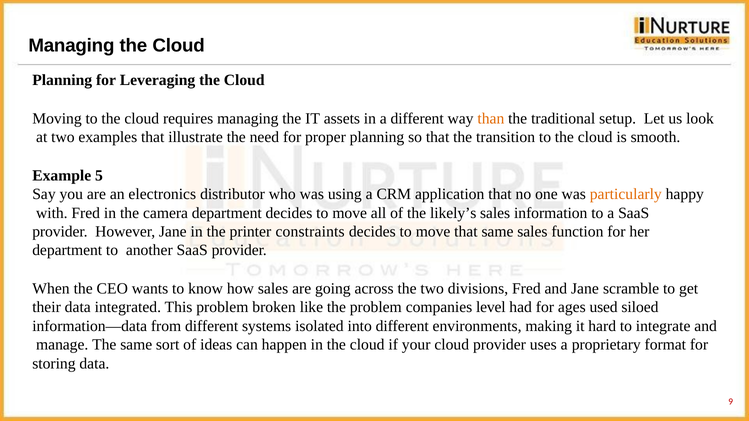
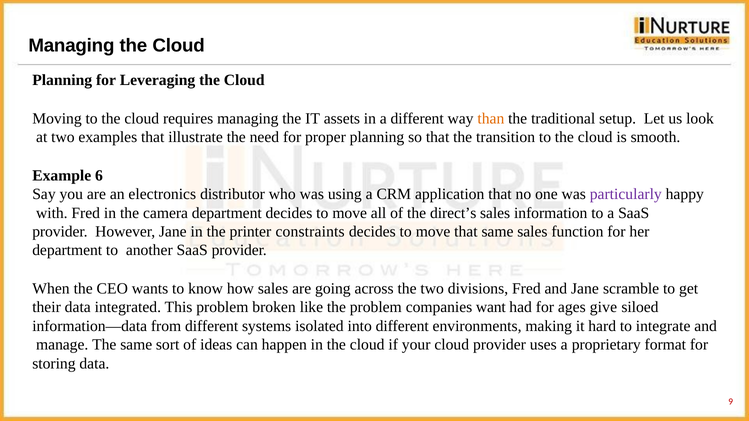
5: 5 -> 6
particularly colour: orange -> purple
likely’s: likely’s -> direct’s
level: level -> want
used: used -> give
